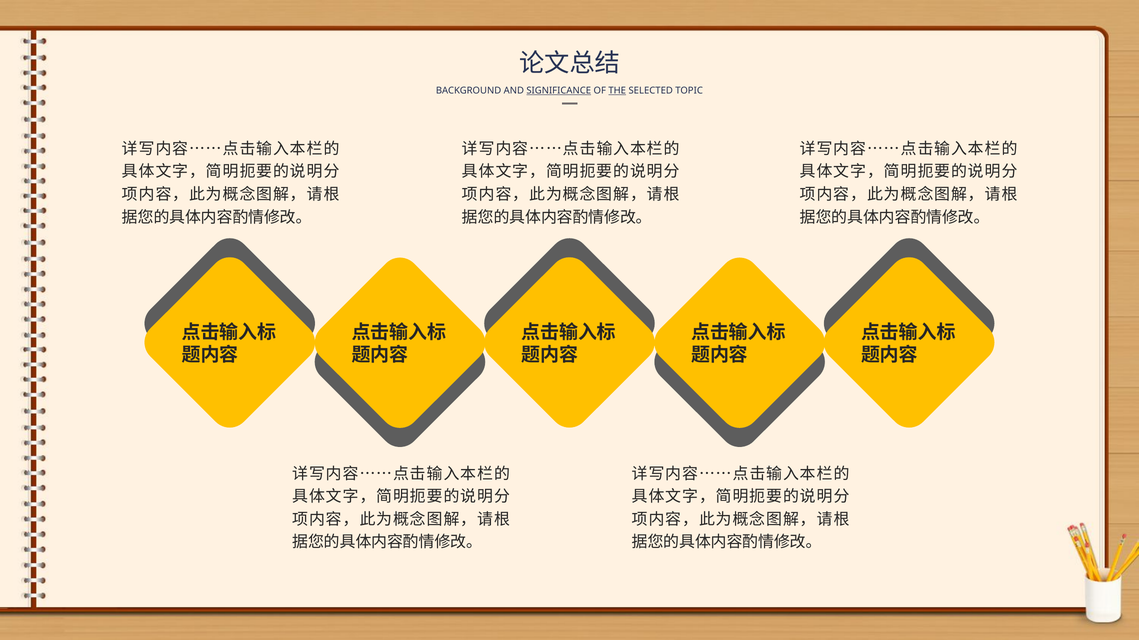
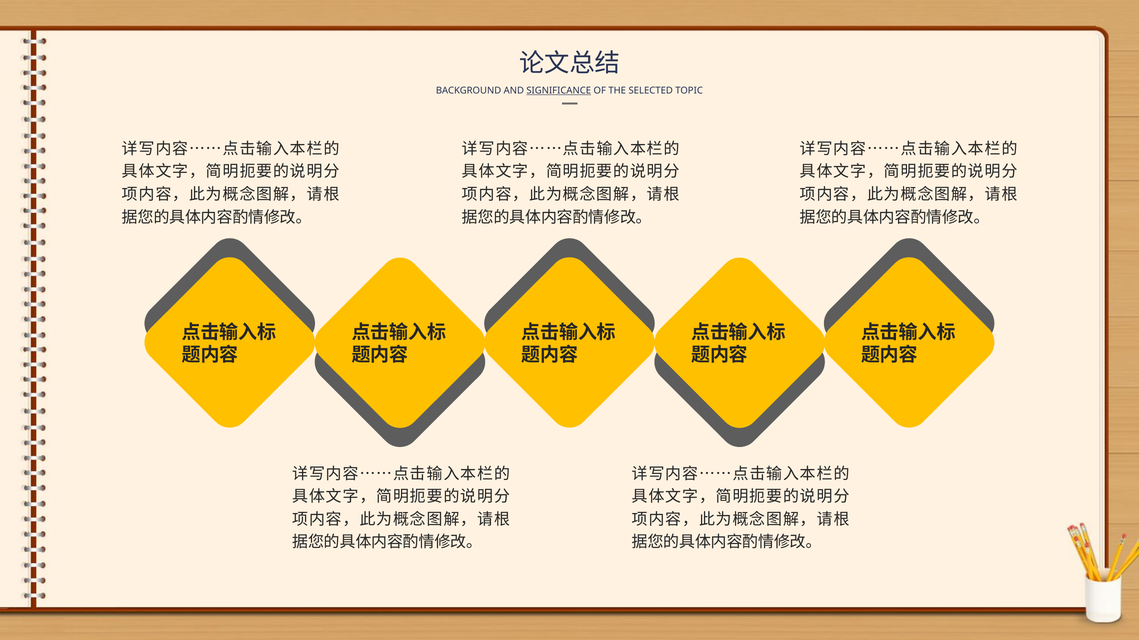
THE underline: present -> none
